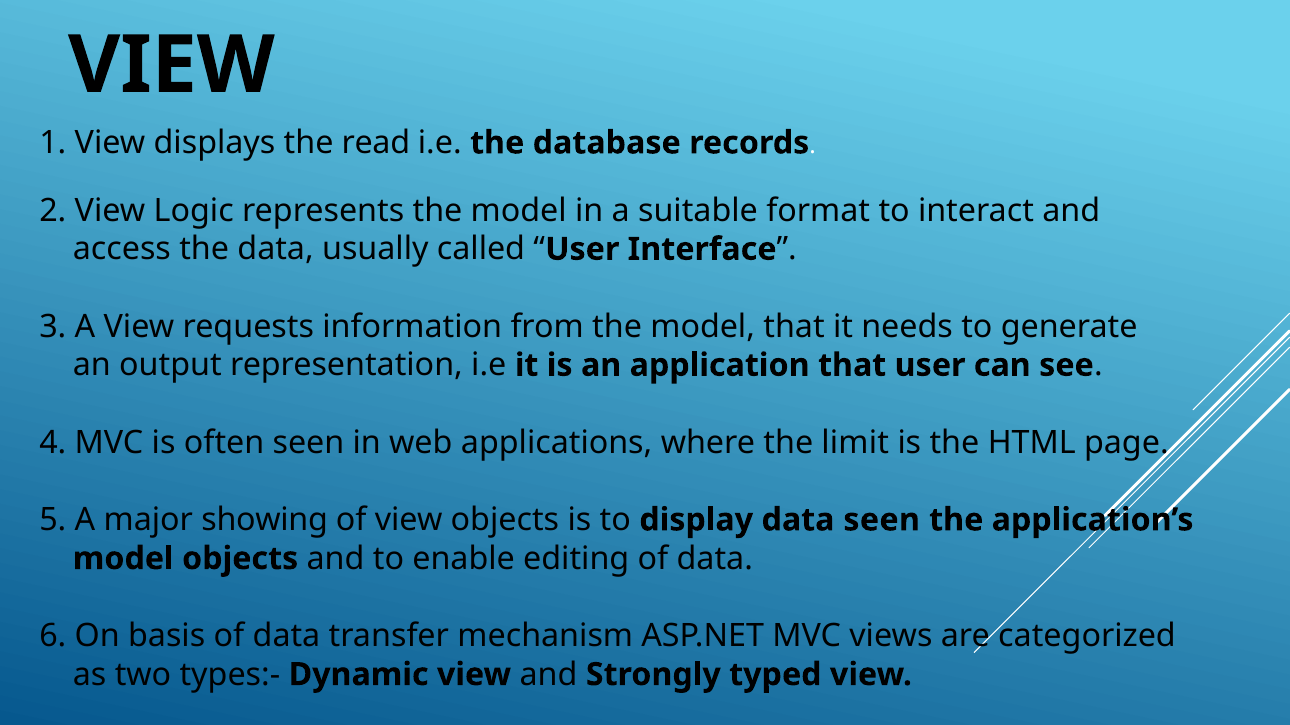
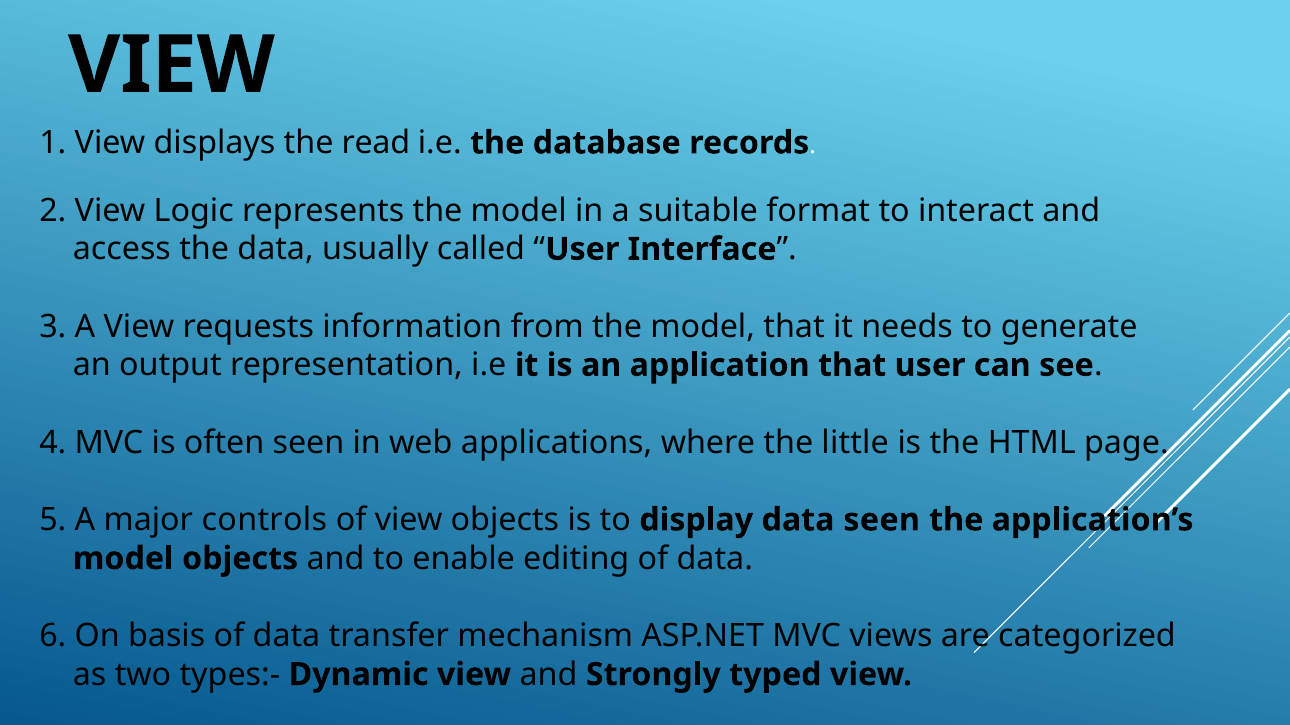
limit: limit -> little
showing: showing -> controls
